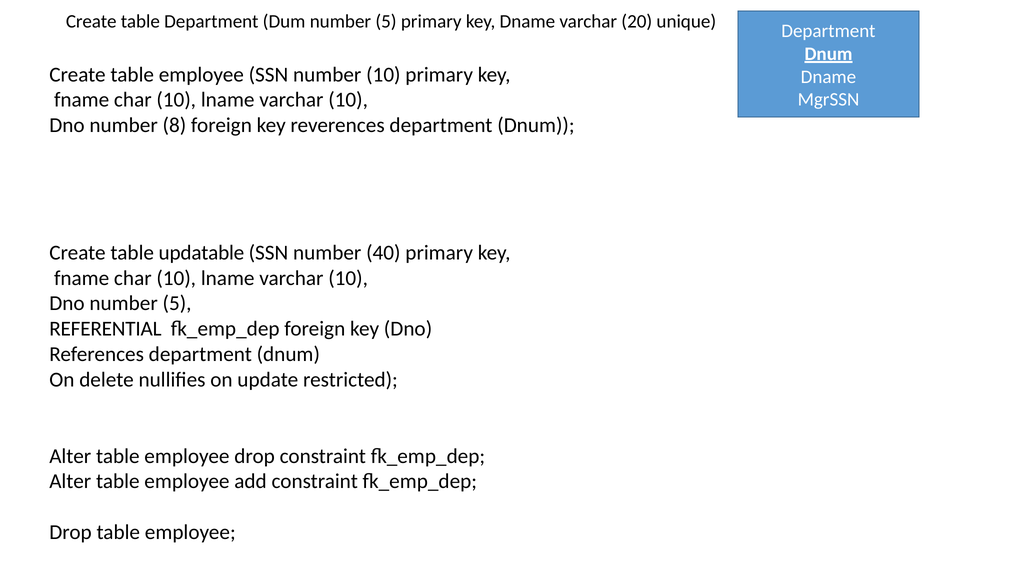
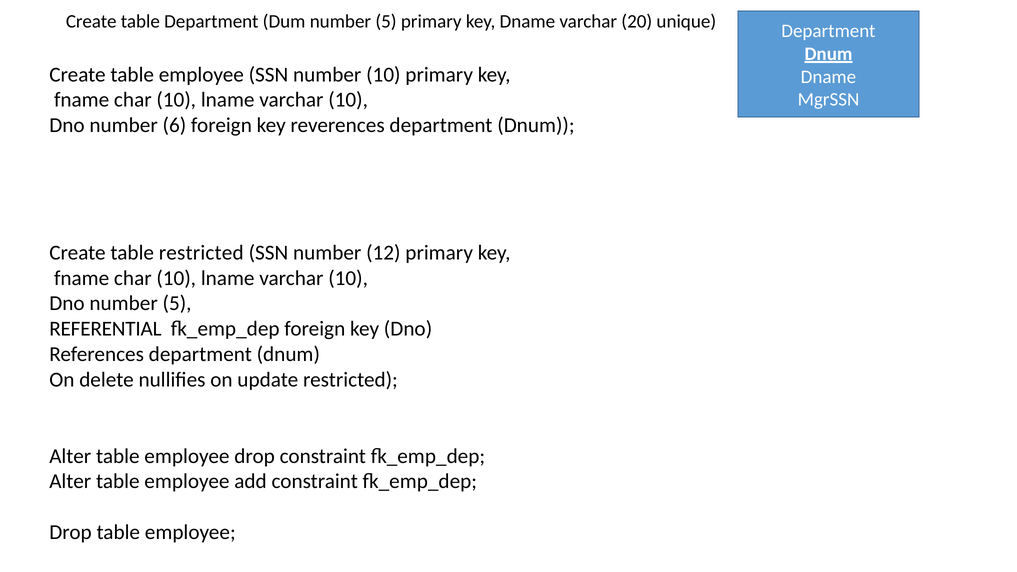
8: 8 -> 6
table updatable: updatable -> restricted
40: 40 -> 12
